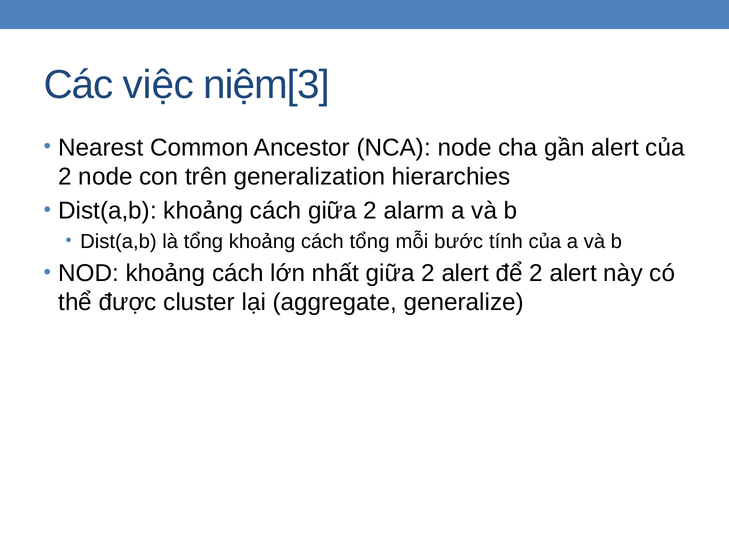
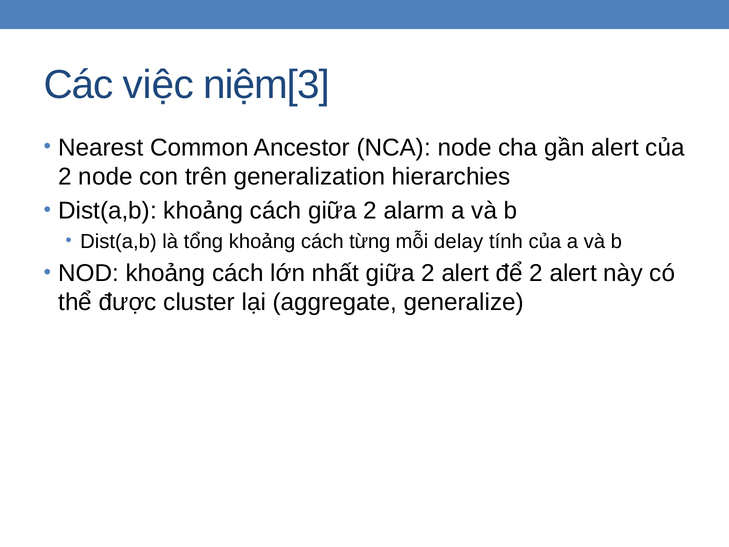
cách tổng: tổng -> từng
bước: bước -> delay
